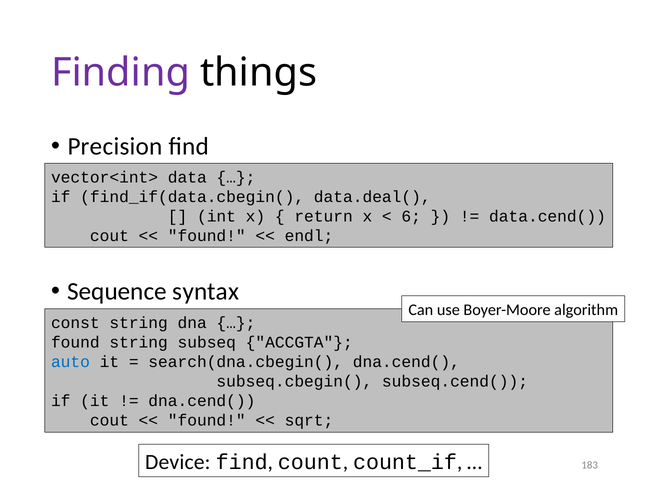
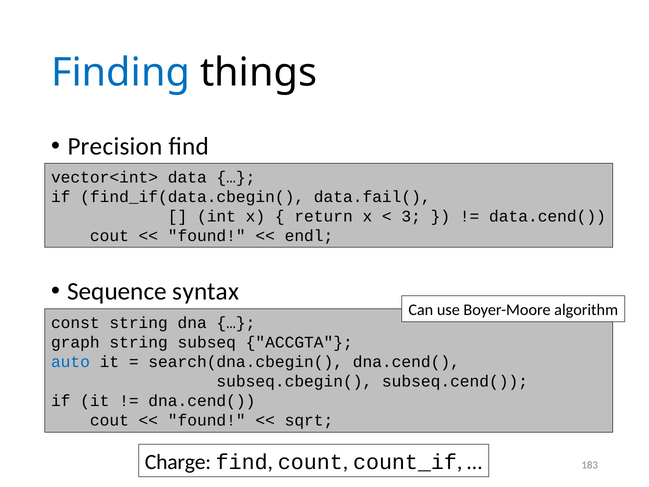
Finding colour: purple -> blue
data.deal(: data.deal( -> data.fail(
6: 6 -> 3
found at (75, 342): found -> graph
Device: Device -> Charge
